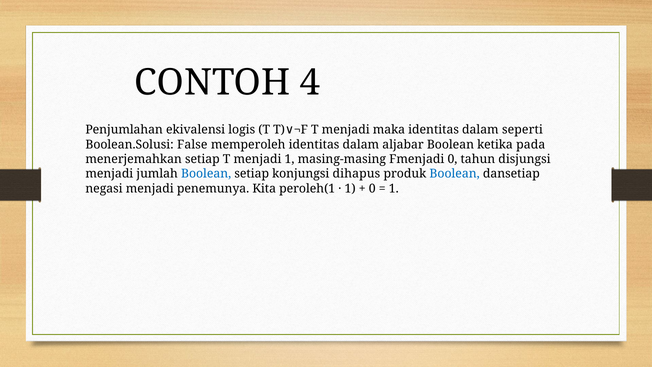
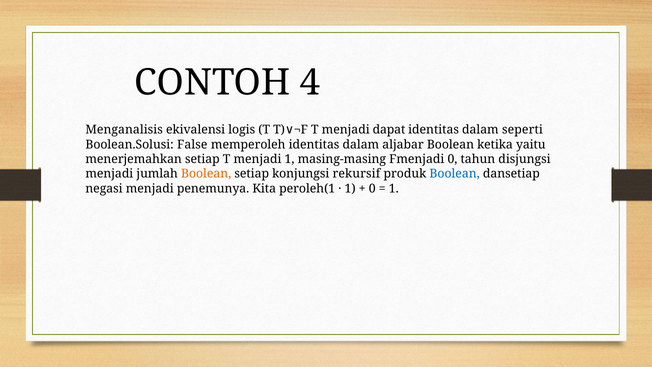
Penjumlahan: Penjumlahan -> Menganalisis
maka: maka -> dapat
pada: pada -> yaitu
Boolean at (206, 174) colour: blue -> orange
dihapus: dihapus -> rekursif
